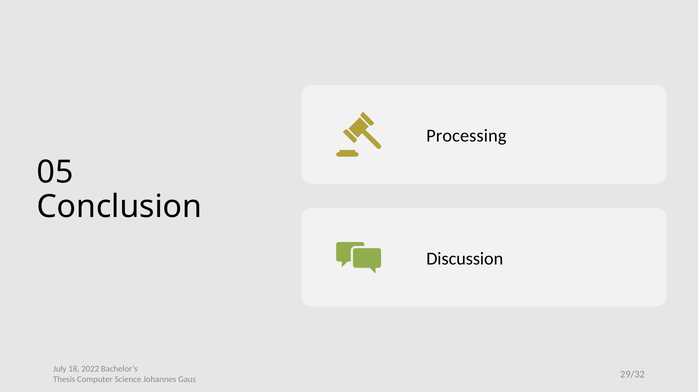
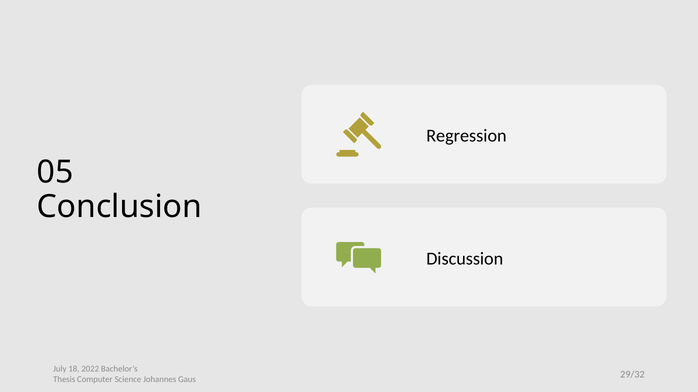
Processing: Processing -> Regression
